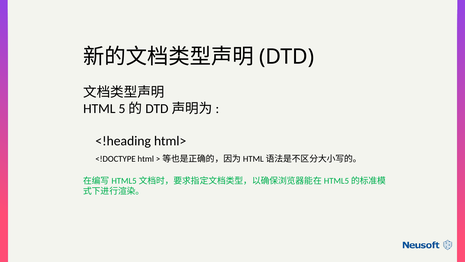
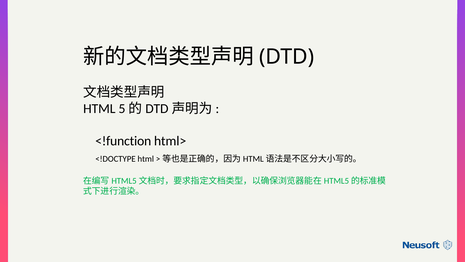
<!heading: <!heading -> <!function
